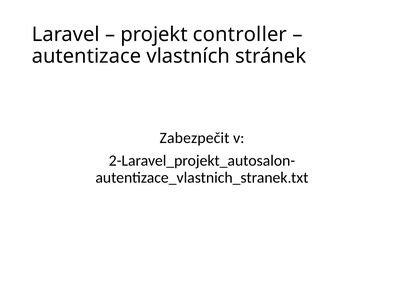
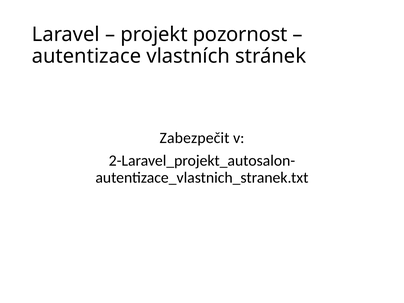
controller: controller -> pozornost
